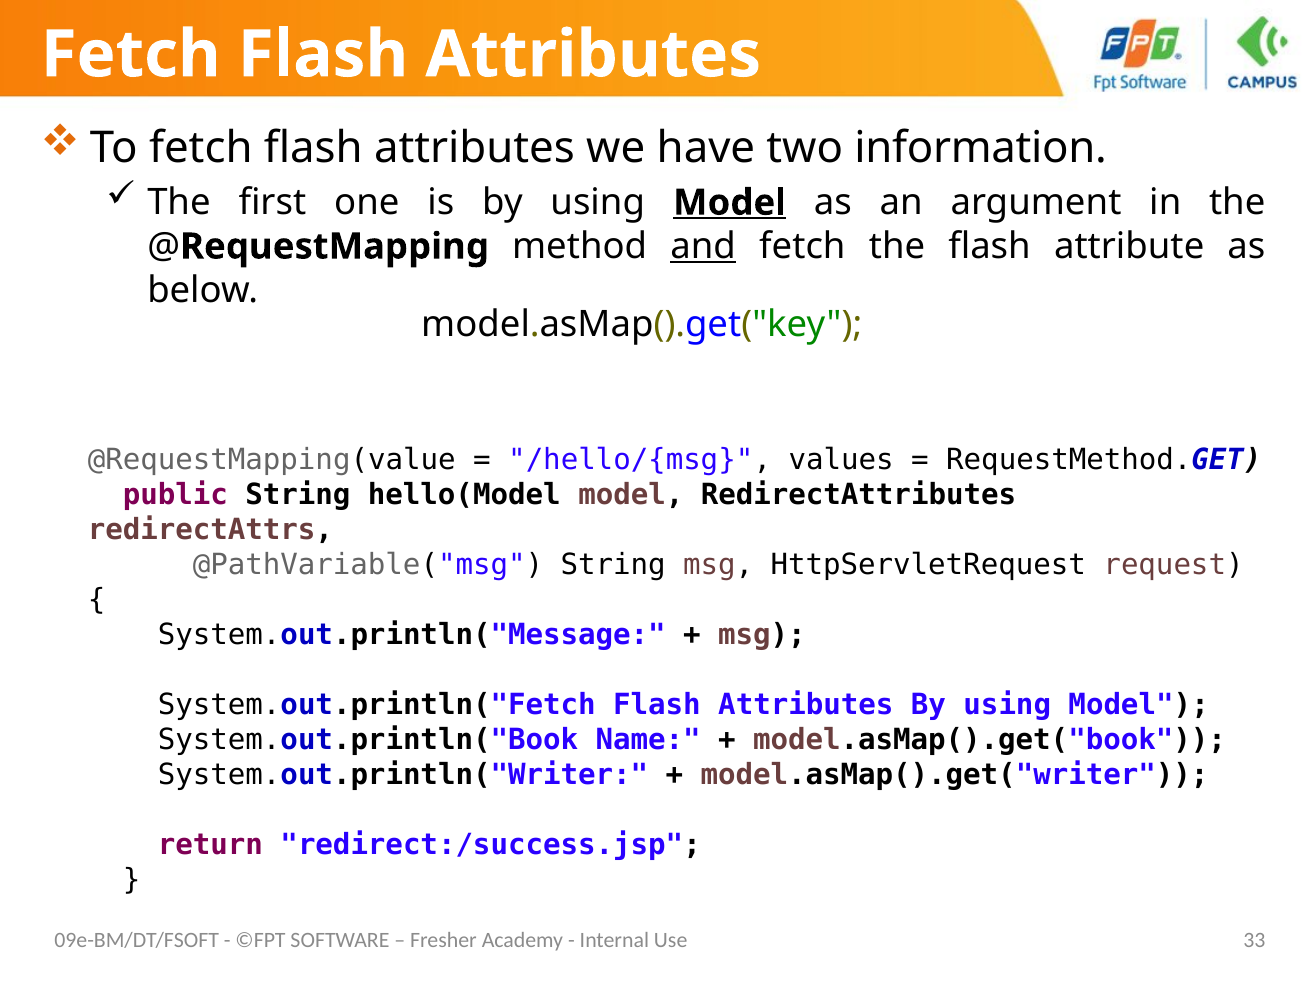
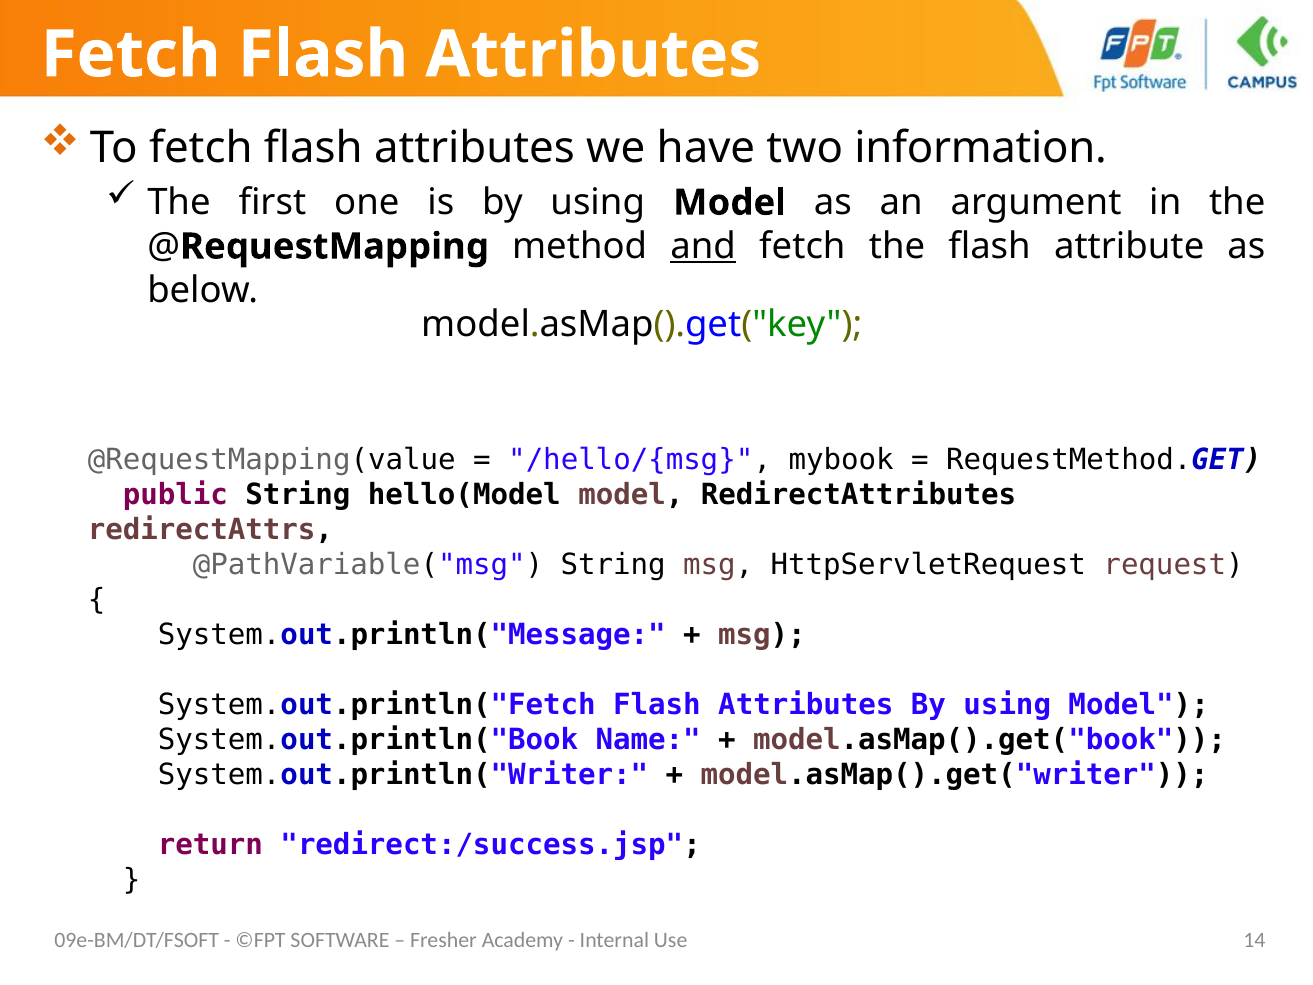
Model at (730, 203) underline: present -> none
values: values -> mybook
33: 33 -> 14
